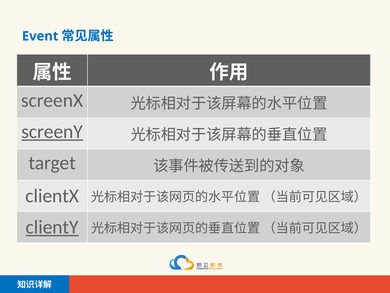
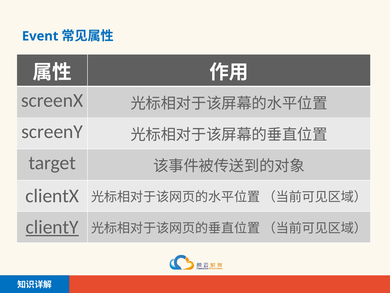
screenY underline: present -> none
